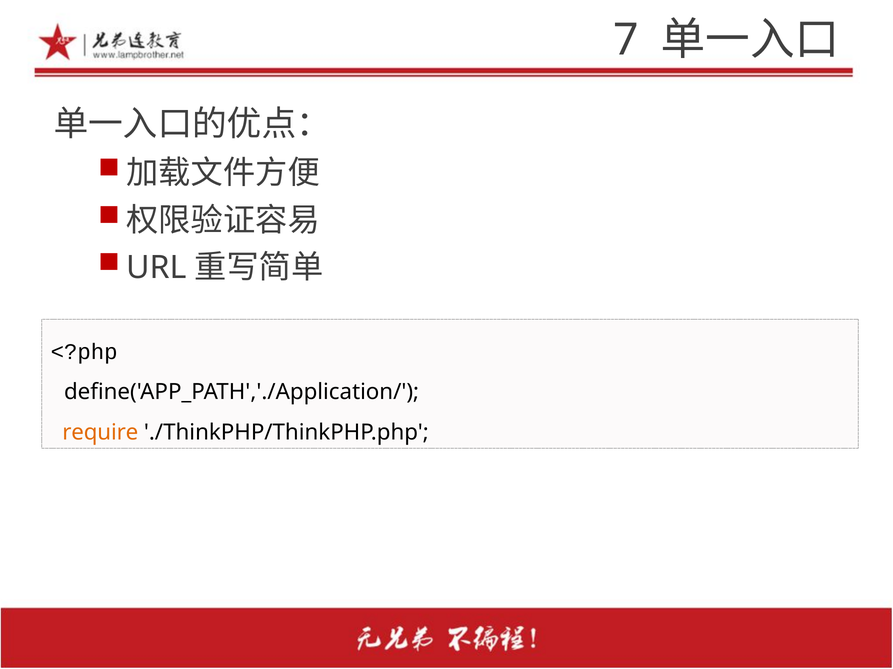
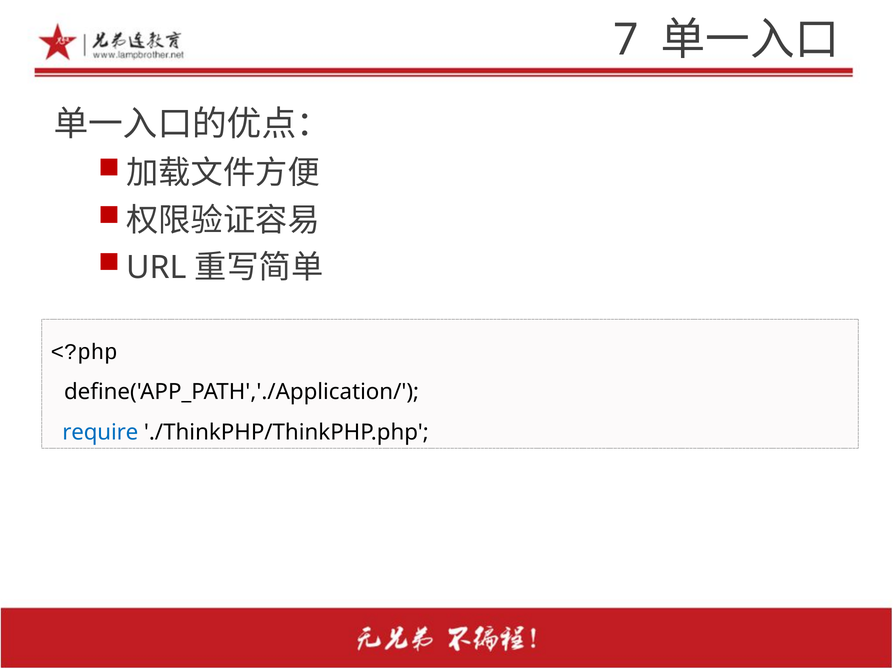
require colour: orange -> blue
